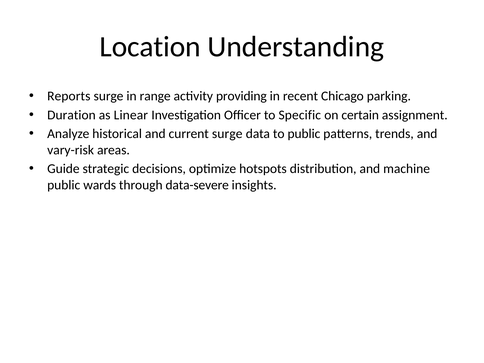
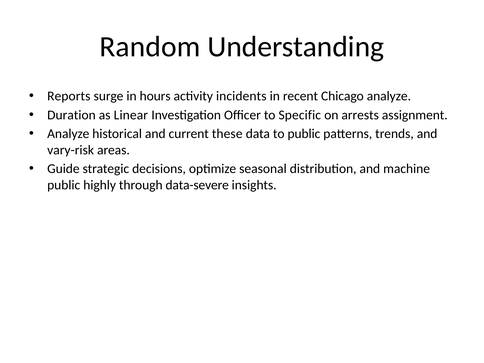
Location: Location -> Random
range: range -> hours
providing: providing -> incidents
Chicago parking: parking -> analyze
certain: certain -> arrests
current surge: surge -> these
hotspots: hotspots -> seasonal
wards: wards -> highly
